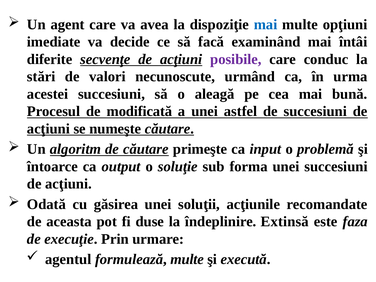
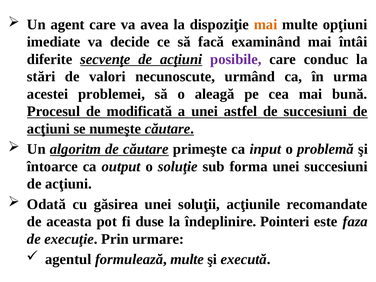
mai at (266, 24) colour: blue -> orange
acestei succesiuni: succesiuni -> problemei
Extinsă: Extinsă -> Pointeri
